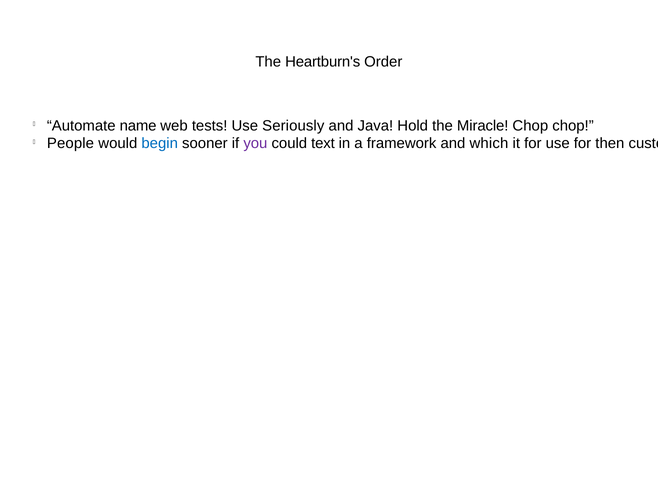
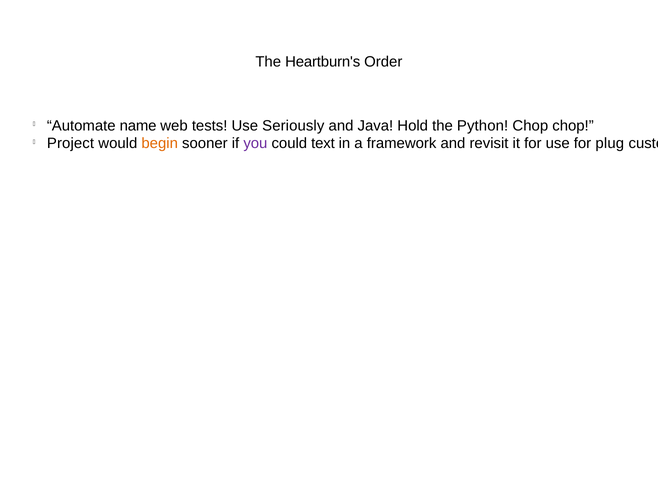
Miracle: Miracle -> Python
People: People -> Project
begin colour: blue -> orange
which: which -> revisit
then: then -> plug
